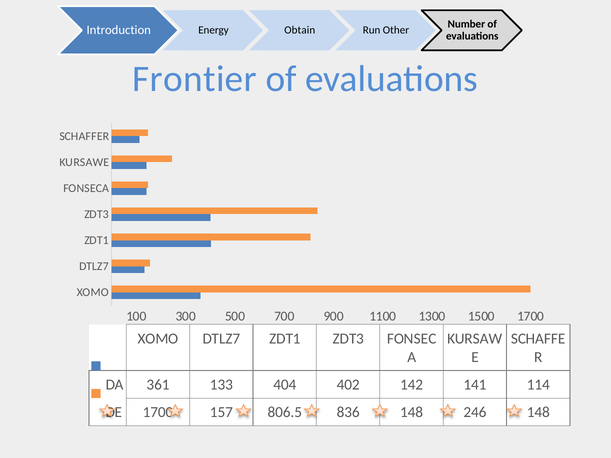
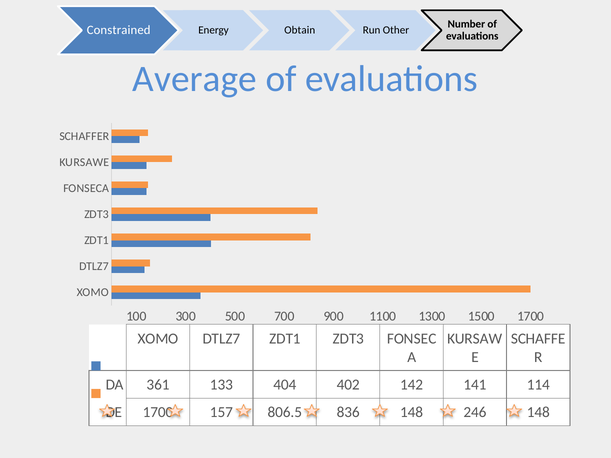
Introduction: Introduction -> Constrained
Frontier: Frontier -> Average
